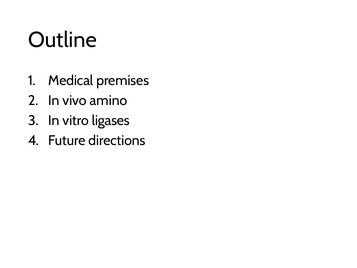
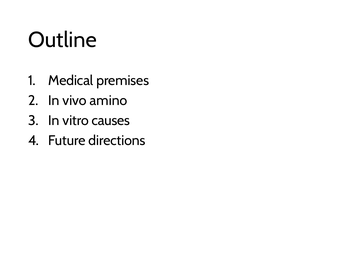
ligases: ligases -> causes
